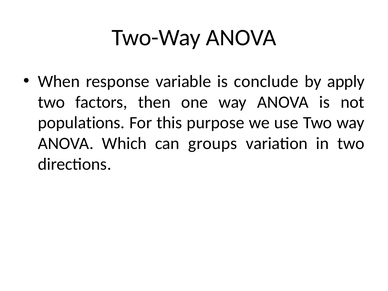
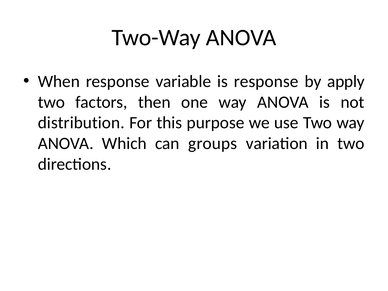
is conclude: conclude -> response
populations: populations -> distribution
